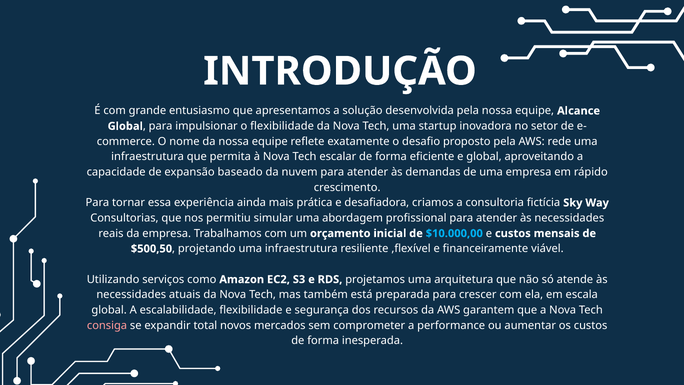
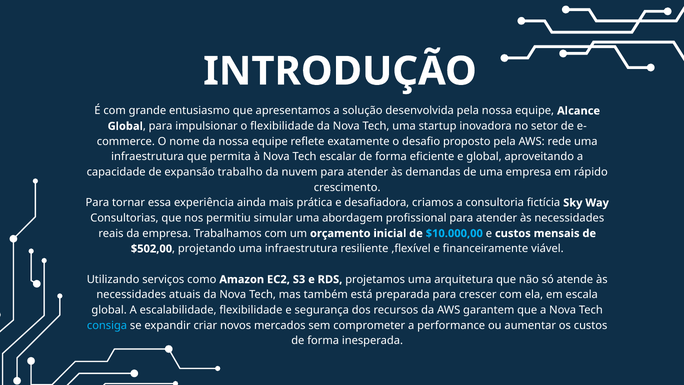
baseado: baseado -> trabalho
$500,50: $500,50 -> $502,00
consiga colour: pink -> light blue
total: total -> criar
